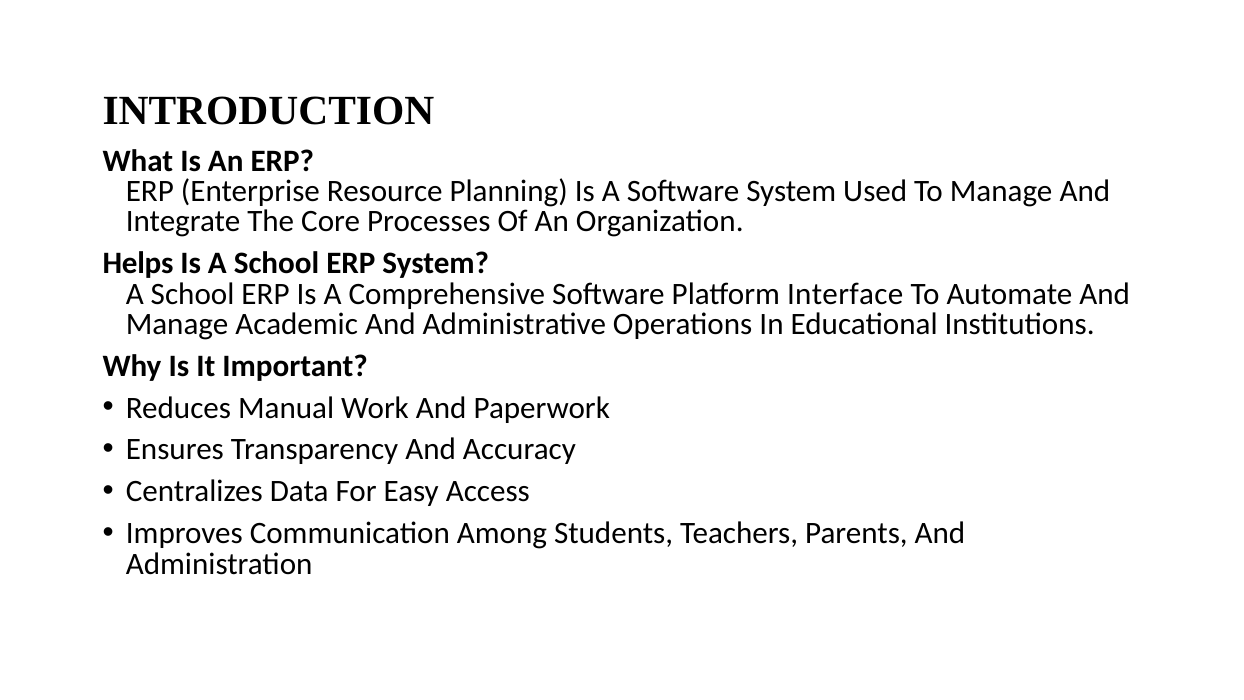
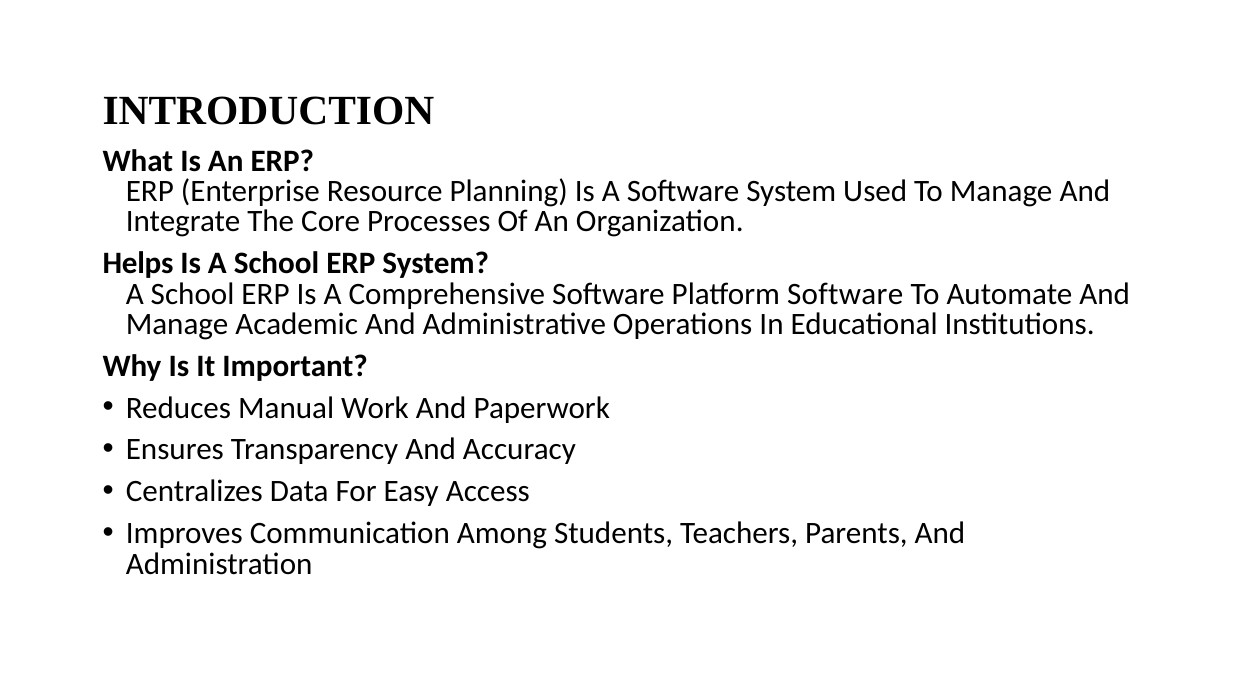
Platform Interface: Interface -> Software
